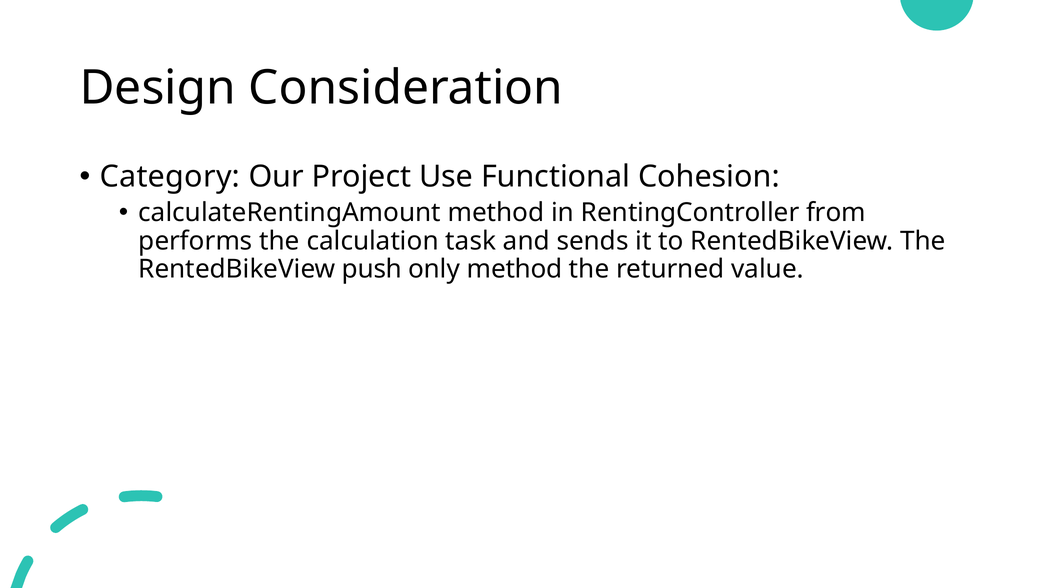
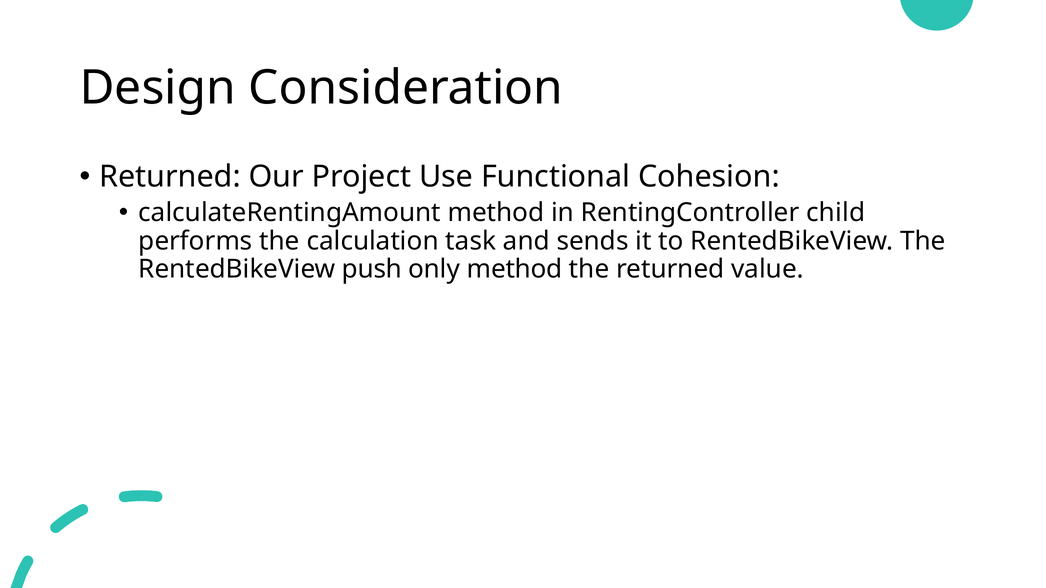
Category at (170, 177): Category -> Returned
from: from -> child
